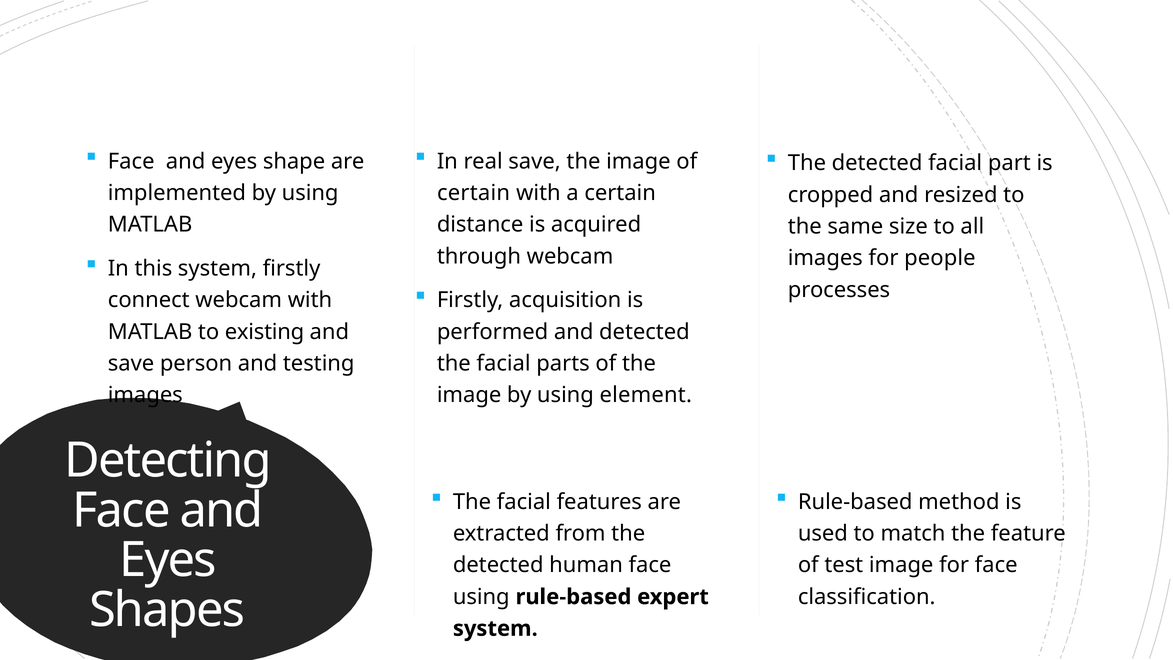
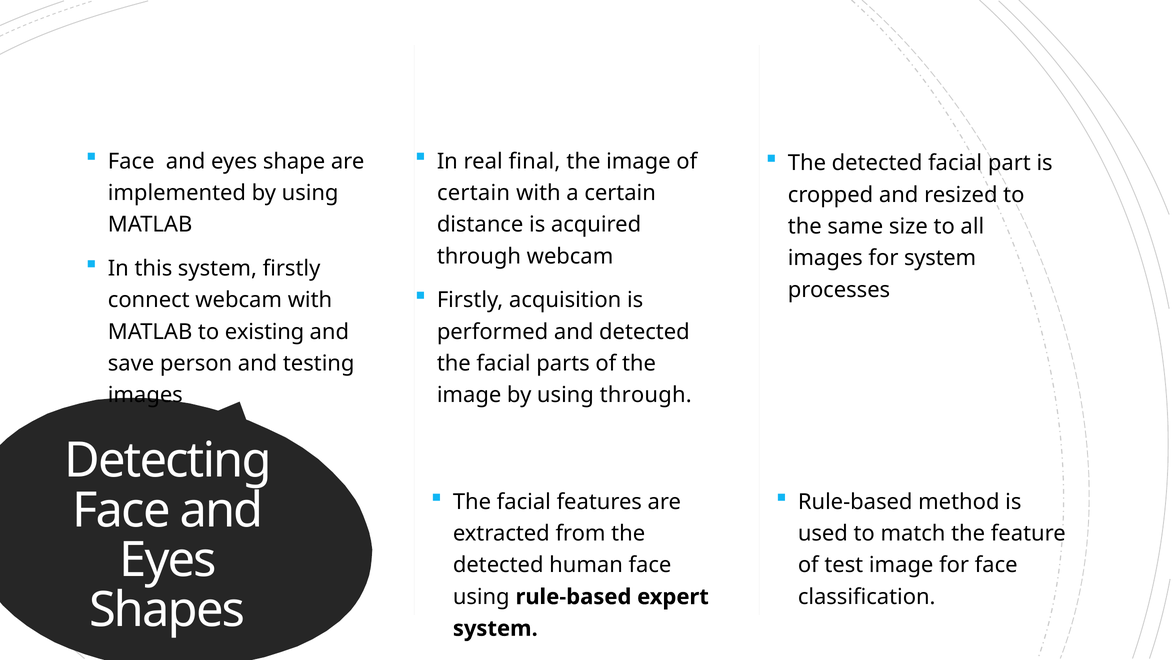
real save: save -> final
for people: people -> system
using element: element -> through
